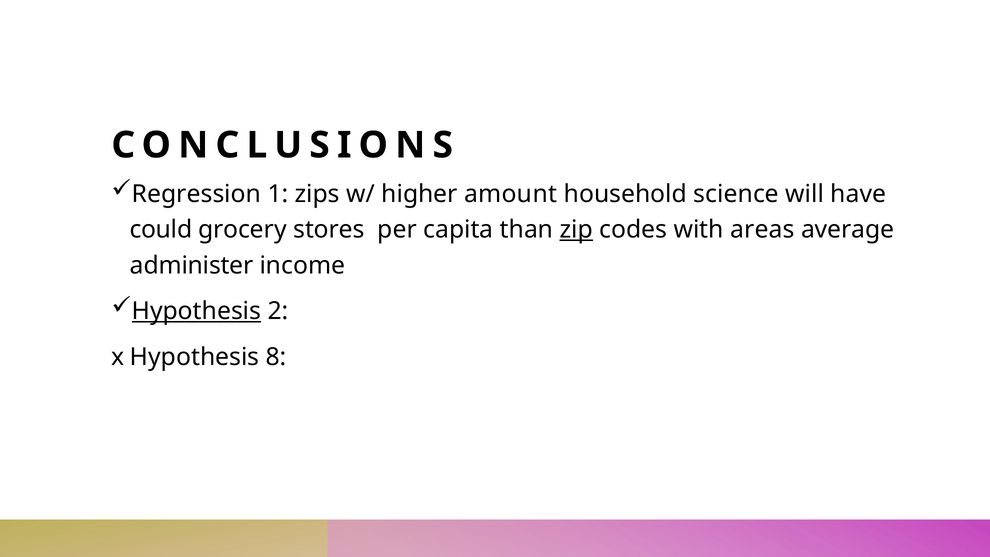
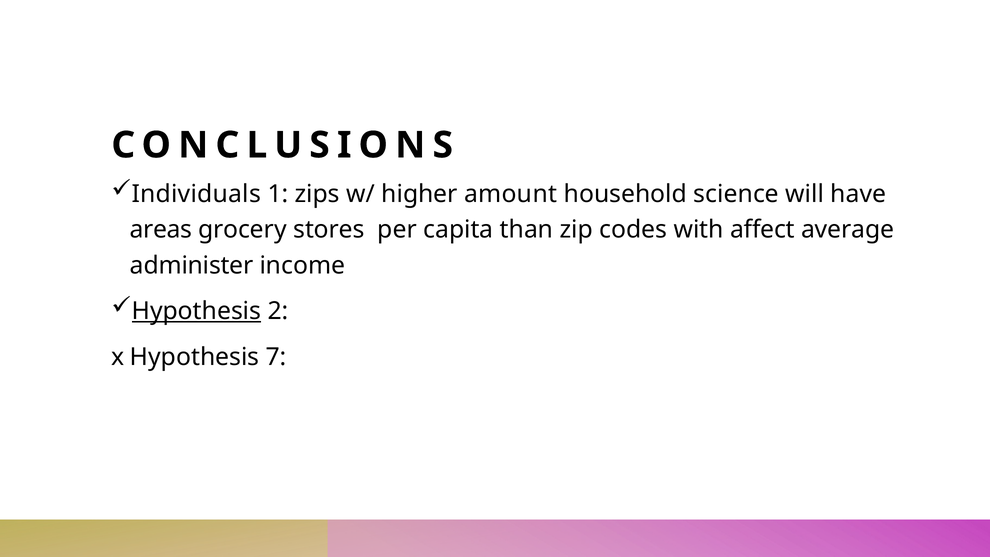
Regression: Regression -> Individuals
could: could -> areas
zip underline: present -> none
areas: areas -> affect
8: 8 -> 7
